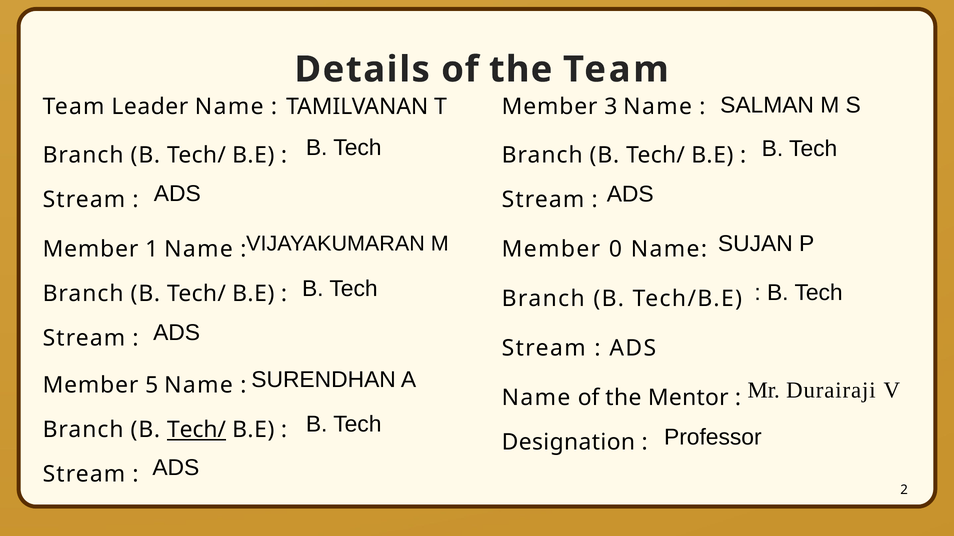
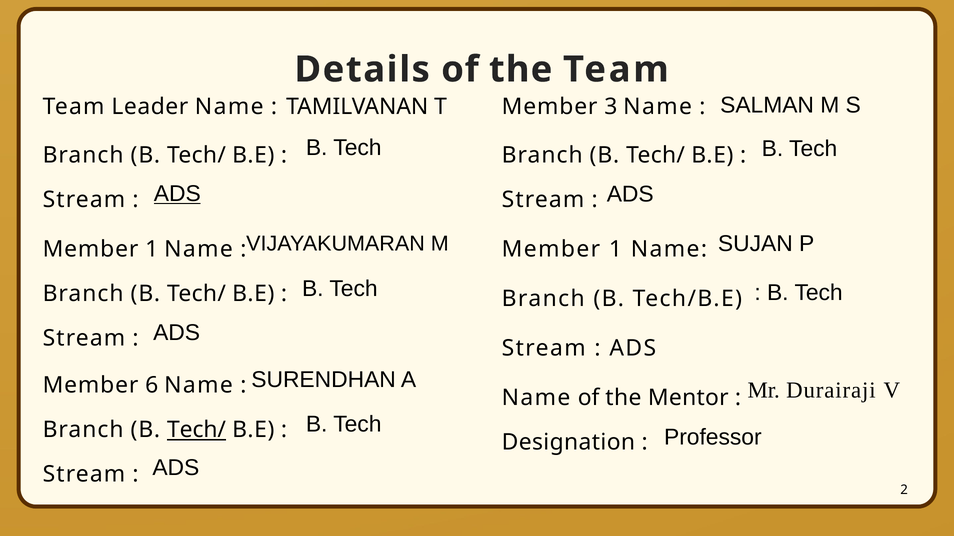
ADS at (177, 194) underline: none -> present
0 at (616, 250): 0 -> 1
5: 5 -> 6
